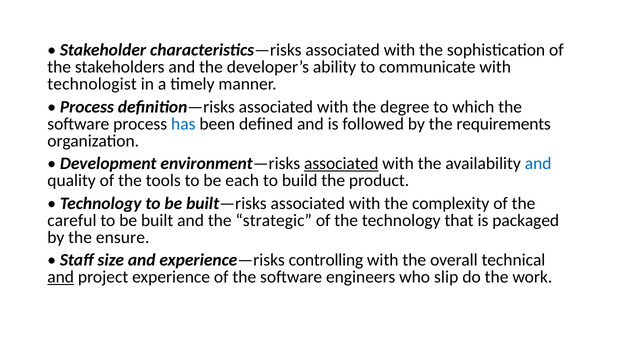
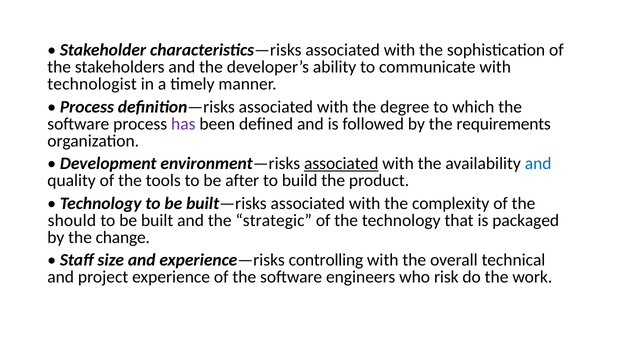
has colour: blue -> purple
each: each -> after
careful: careful -> should
ensure: ensure -> change
and at (61, 277) underline: present -> none
slip: slip -> risk
